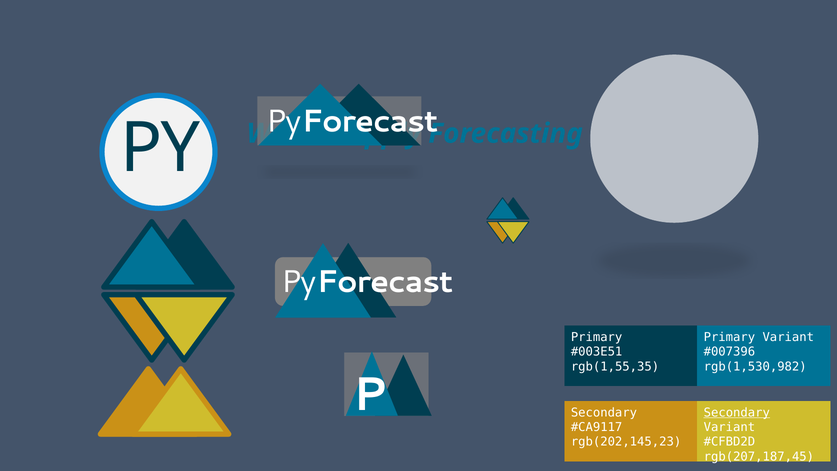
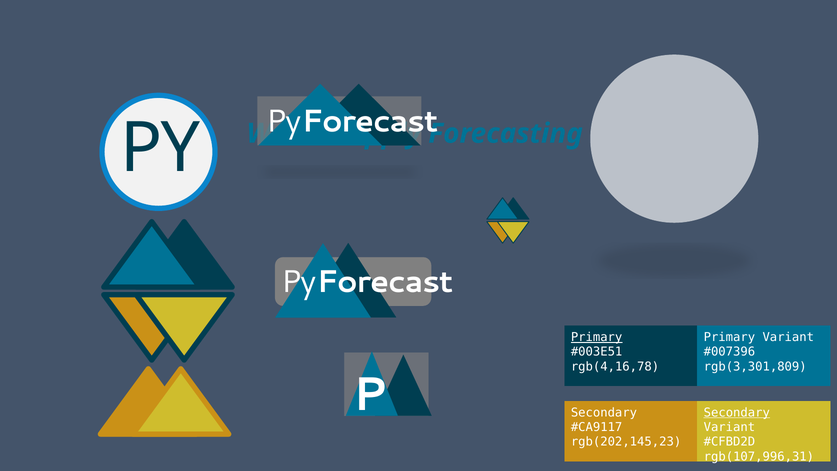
Primary at (597, 337) underline: none -> present
rgb(1,55,35: rgb(1,55,35 -> rgb(4,16,78
rgb(1,530,982: rgb(1,530,982 -> rgb(3,301,809
rgb(207,187,45: rgb(207,187,45 -> rgb(107,996,31
